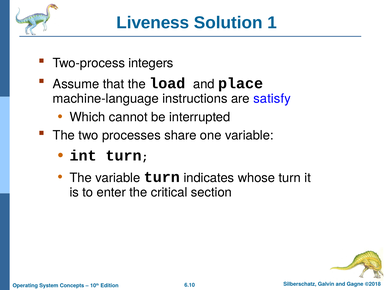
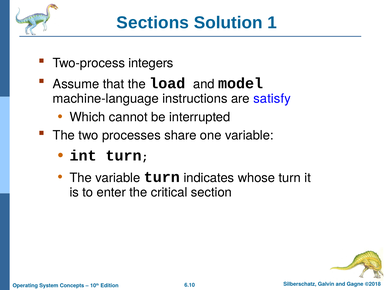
Liveness: Liveness -> Sections
place: place -> model
